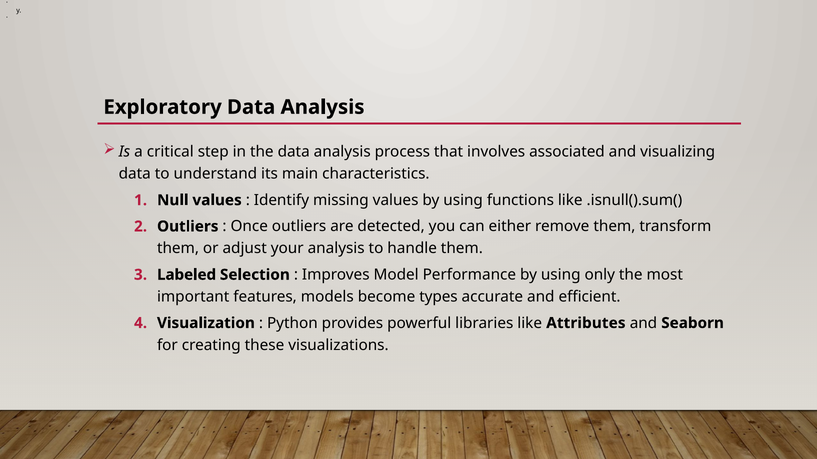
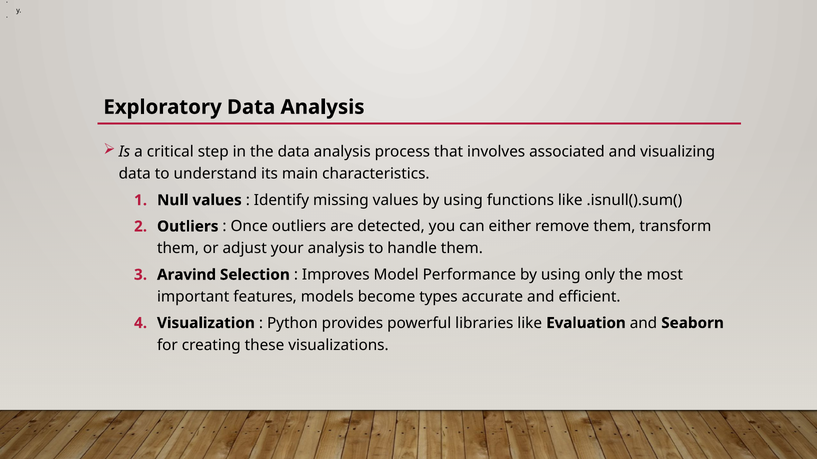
Labeled: Labeled -> Aravind
Attributes: Attributes -> Evaluation
